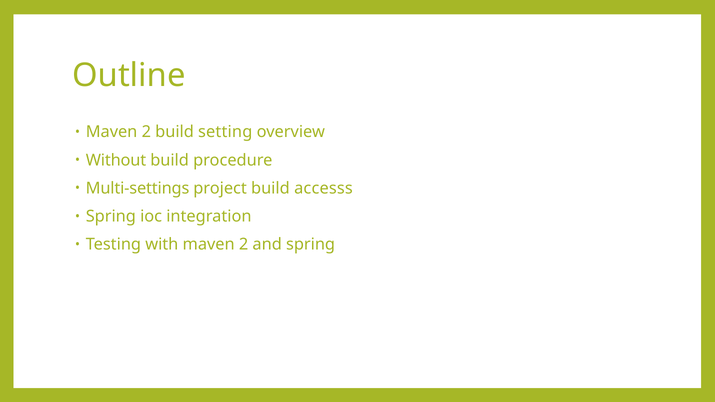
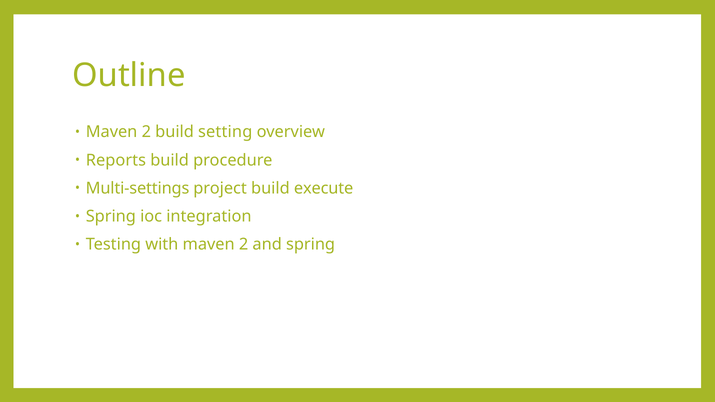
Without: Without -> Reports
accesss: accesss -> execute
